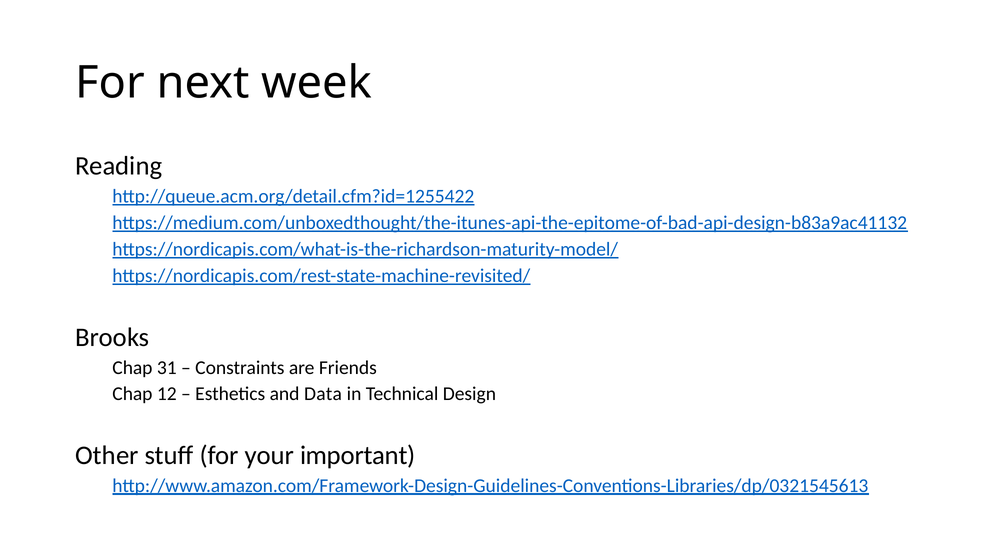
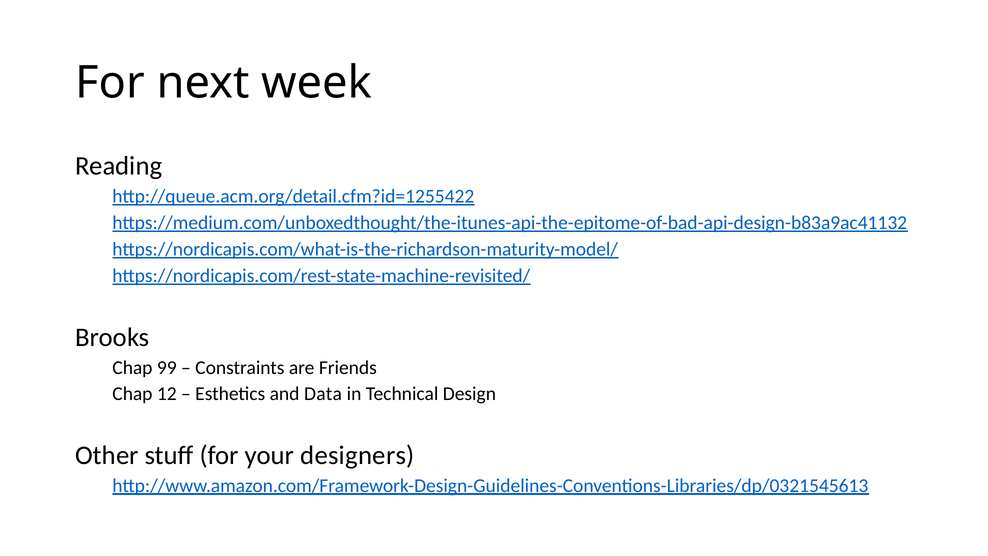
31: 31 -> 99
important: important -> designers
